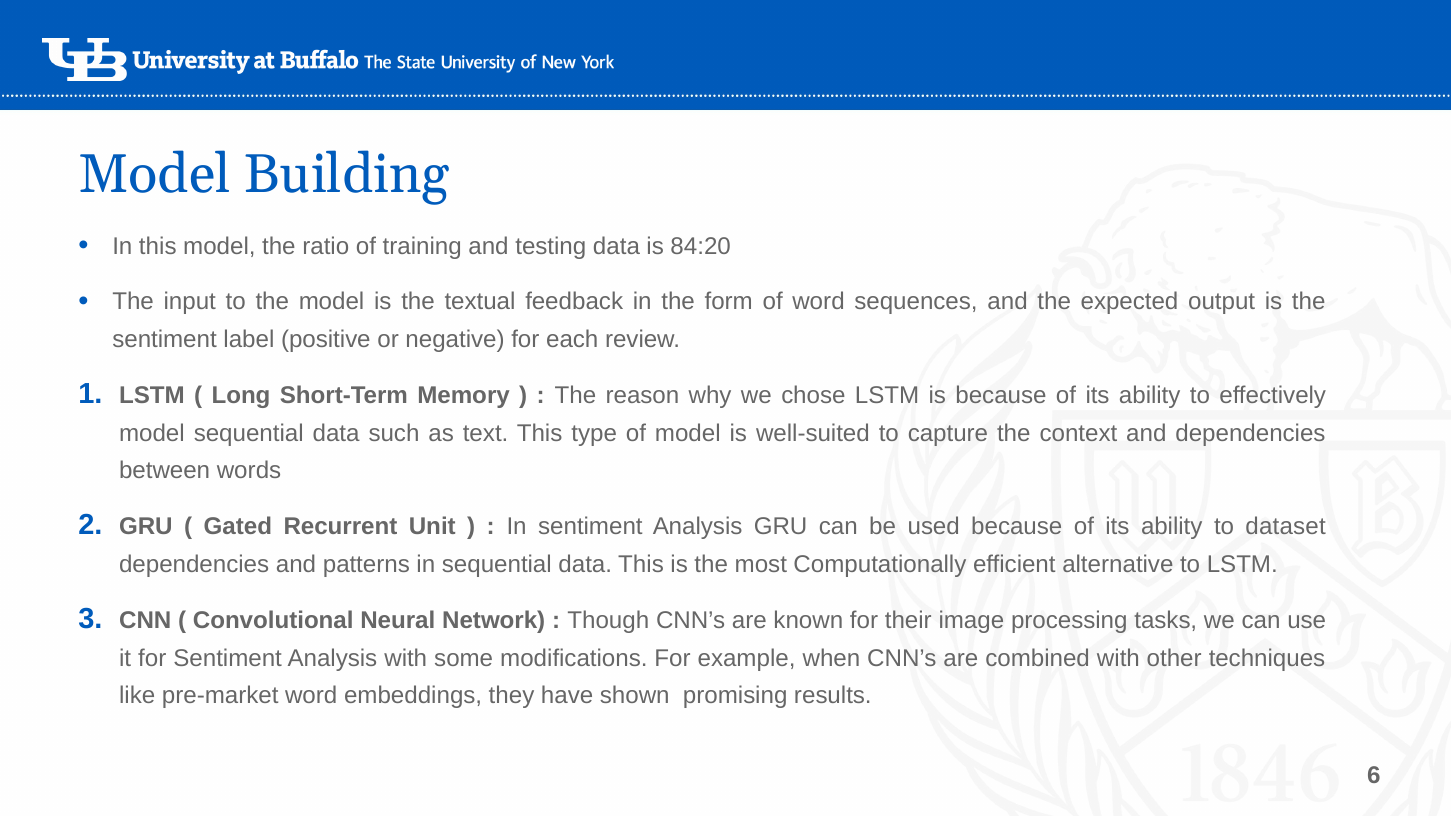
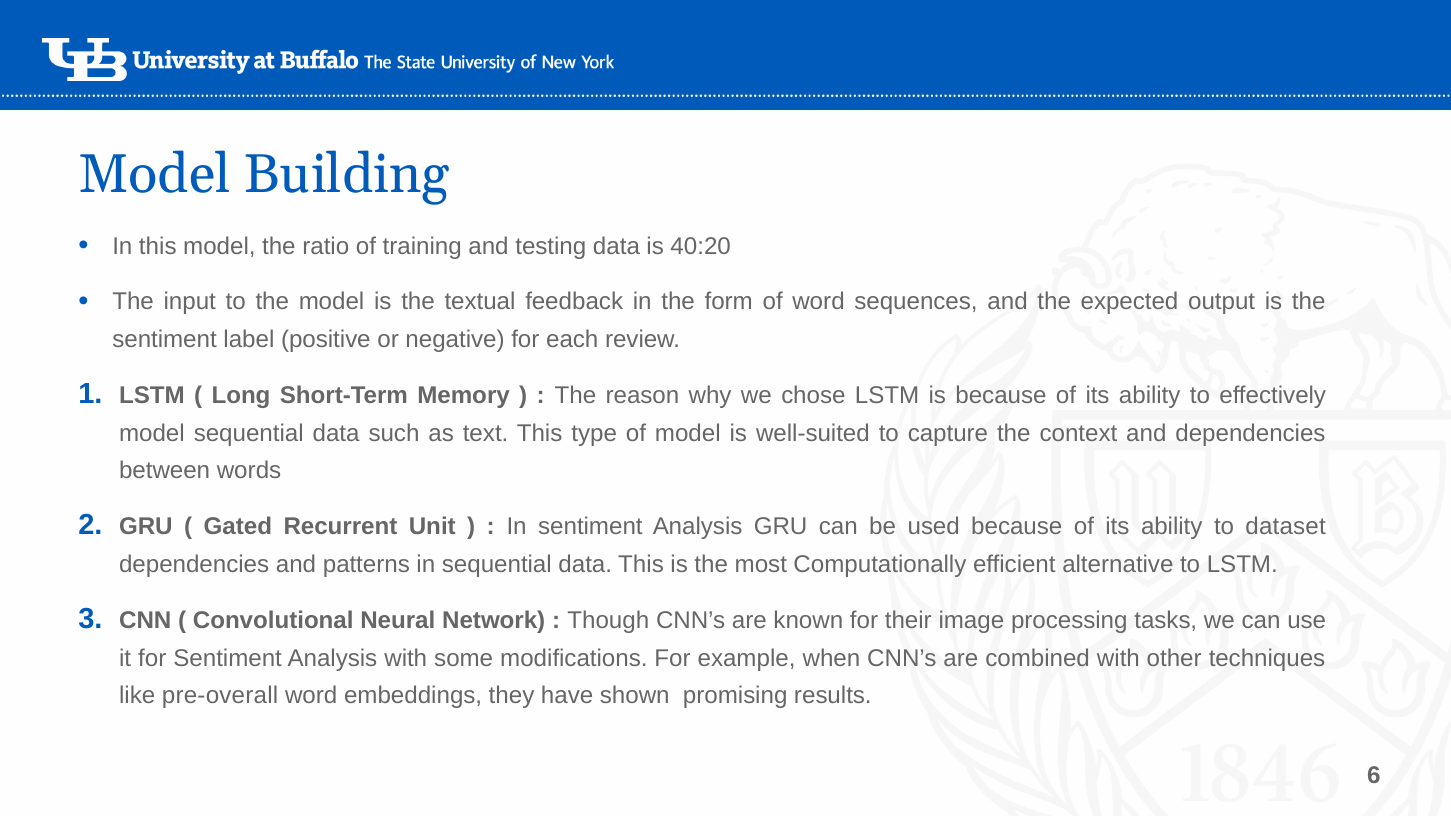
84:20: 84:20 -> 40:20
pre-market: pre-market -> pre-overall
